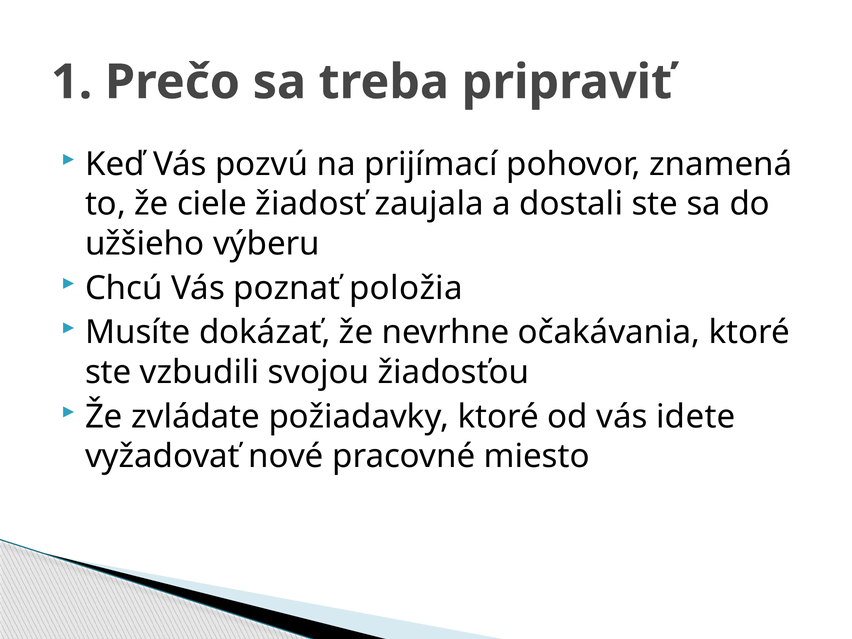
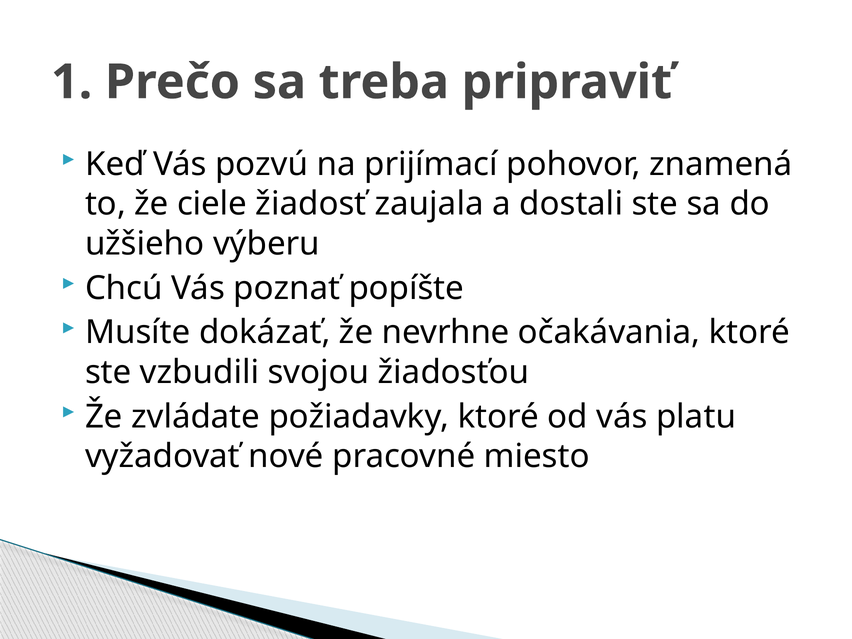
položia: položia -> popíšte
idete: idete -> platu
